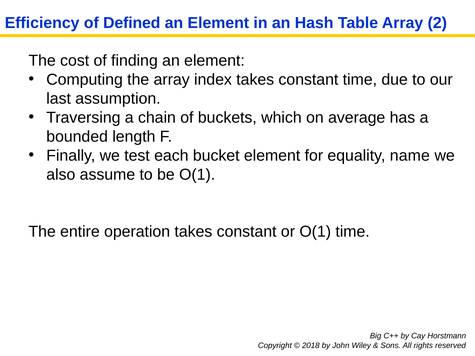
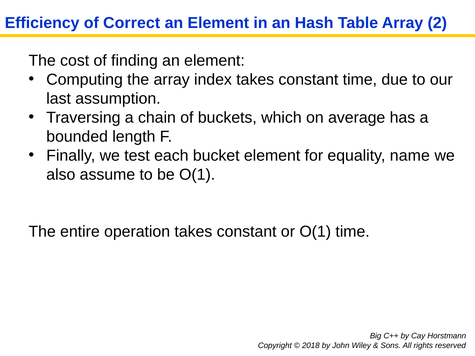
Defined: Defined -> Correct
